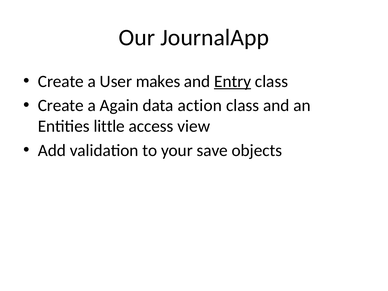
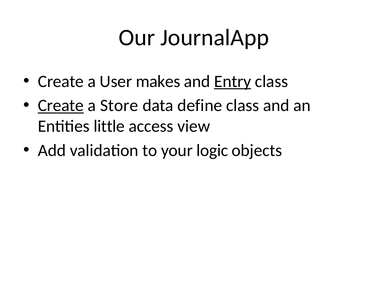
Create at (61, 106) underline: none -> present
Again: Again -> Store
action: action -> define
save: save -> logic
